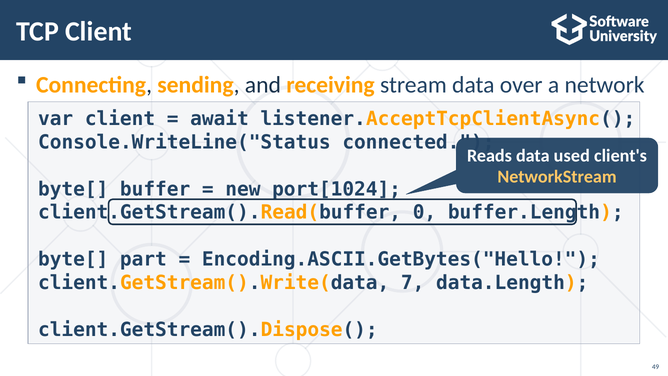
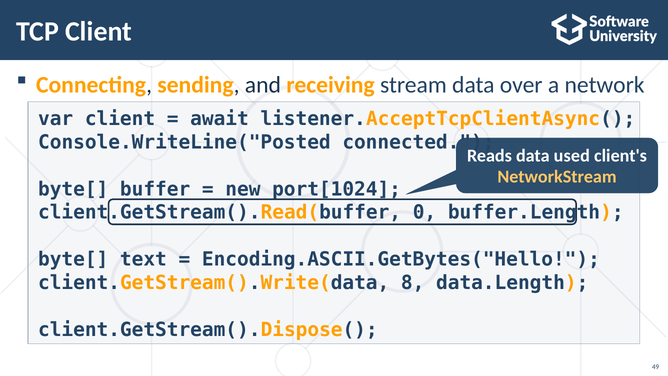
Console.WriteLine("Status: Console.WriteLine("Status -> Console.WriteLine("Posted
part: part -> text
7: 7 -> 8
